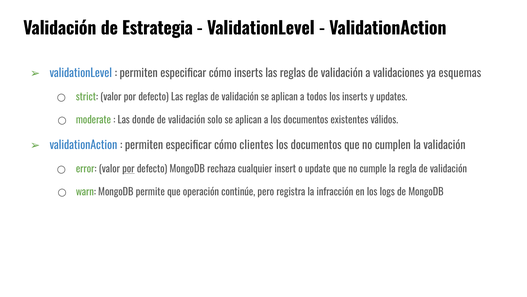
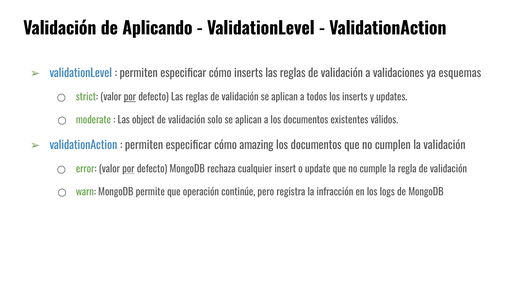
Estrategia: Estrategia -> Aplicando
por at (130, 97) underline: none -> present
donde: donde -> object
clientes: clientes -> amazing
